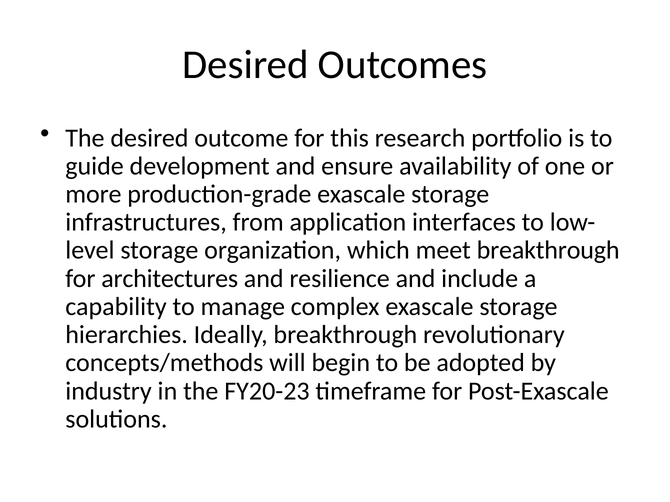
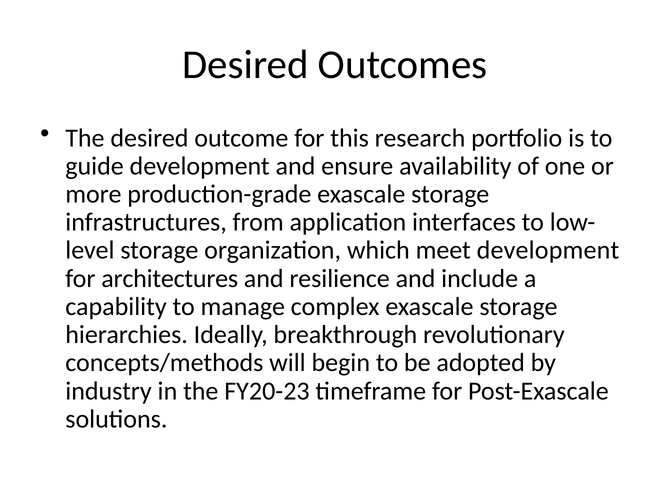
meet breakthrough: breakthrough -> development
